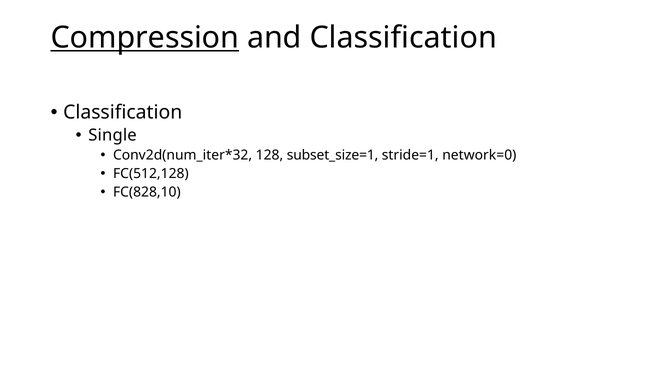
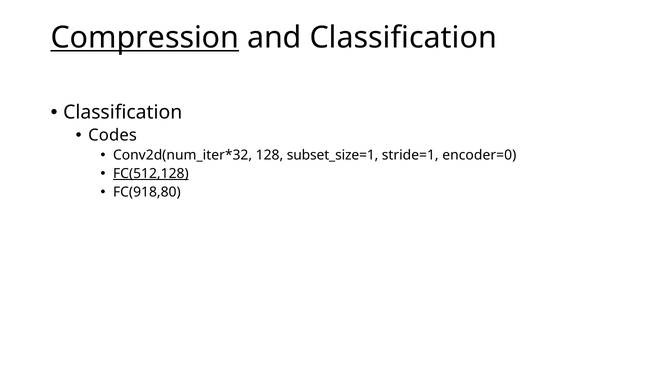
Single: Single -> Codes
network=0: network=0 -> encoder=0
FC(512,128 underline: none -> present
FC(828,10: FC(828,10 -> FC(918,80
